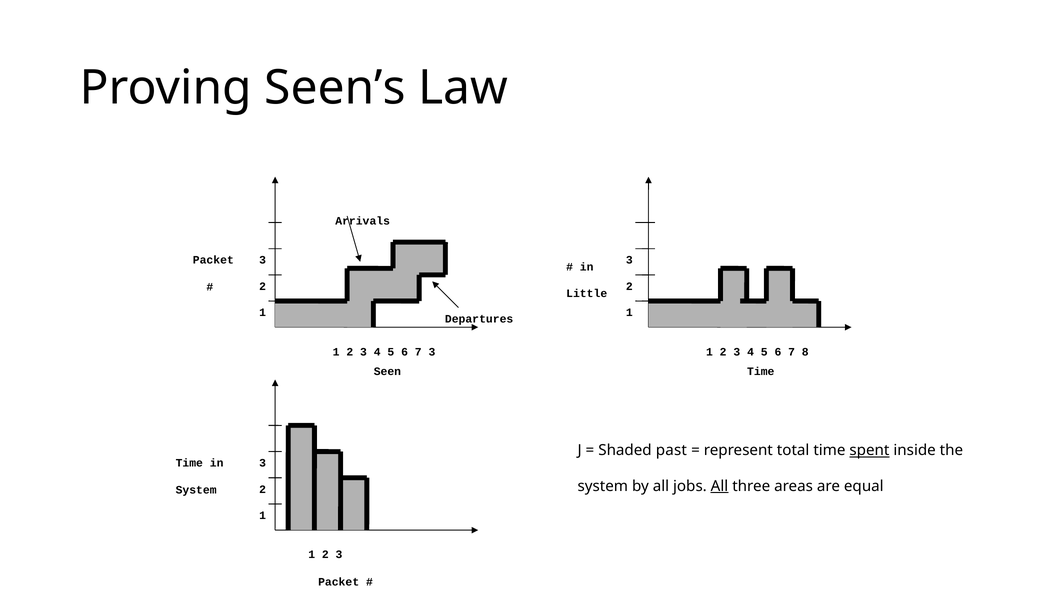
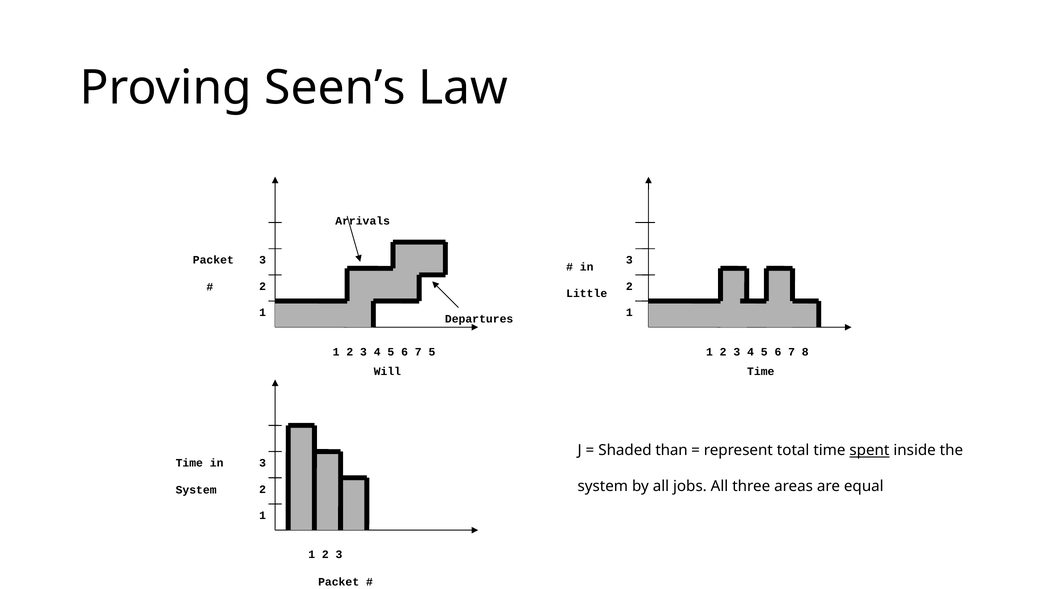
7 3: 3 -> 5
Seen: Seen -> Will
past: past -> than
All at (719, 487) underline: present -> none
